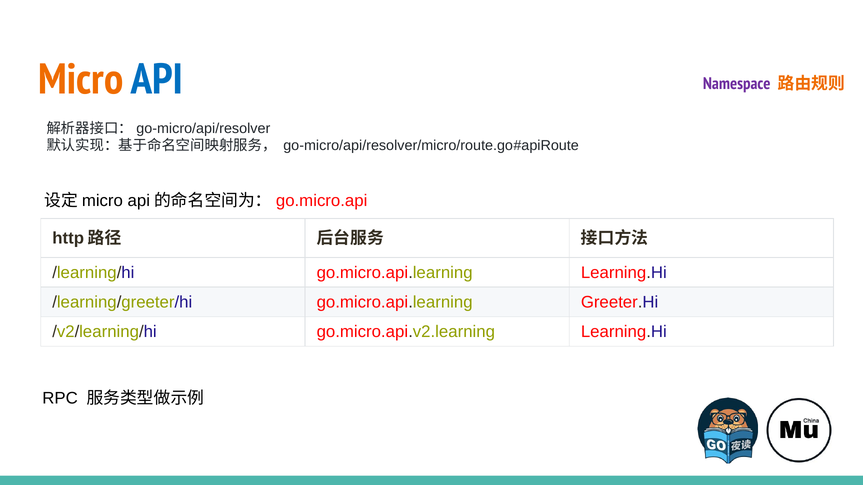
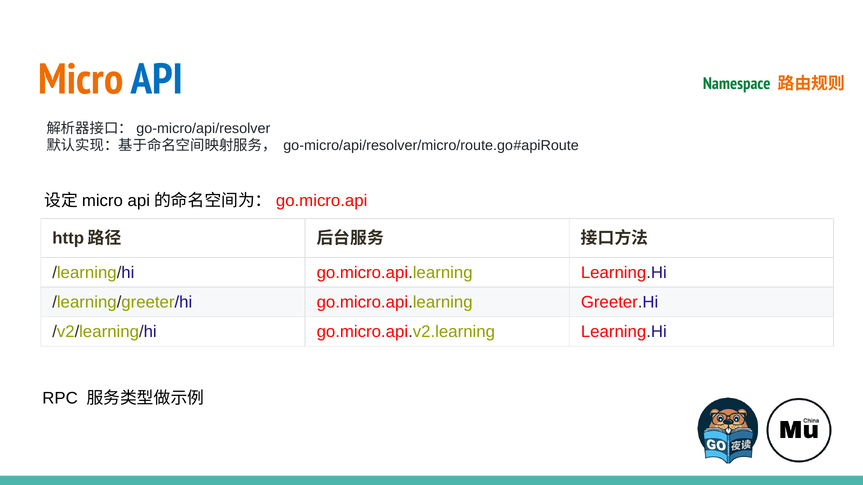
Namespace colour: purple -> green
